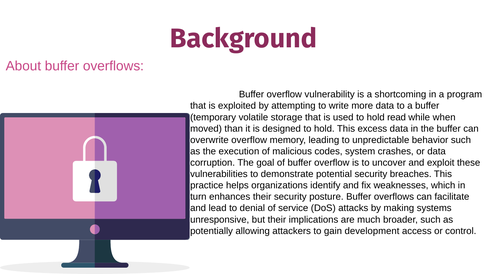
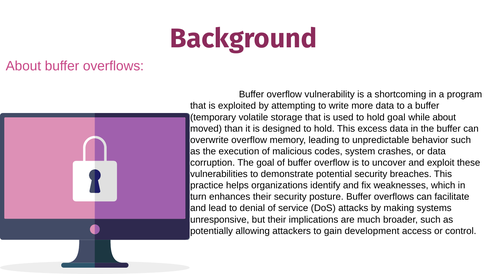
hold read: read -> goal
while when: when -> about
